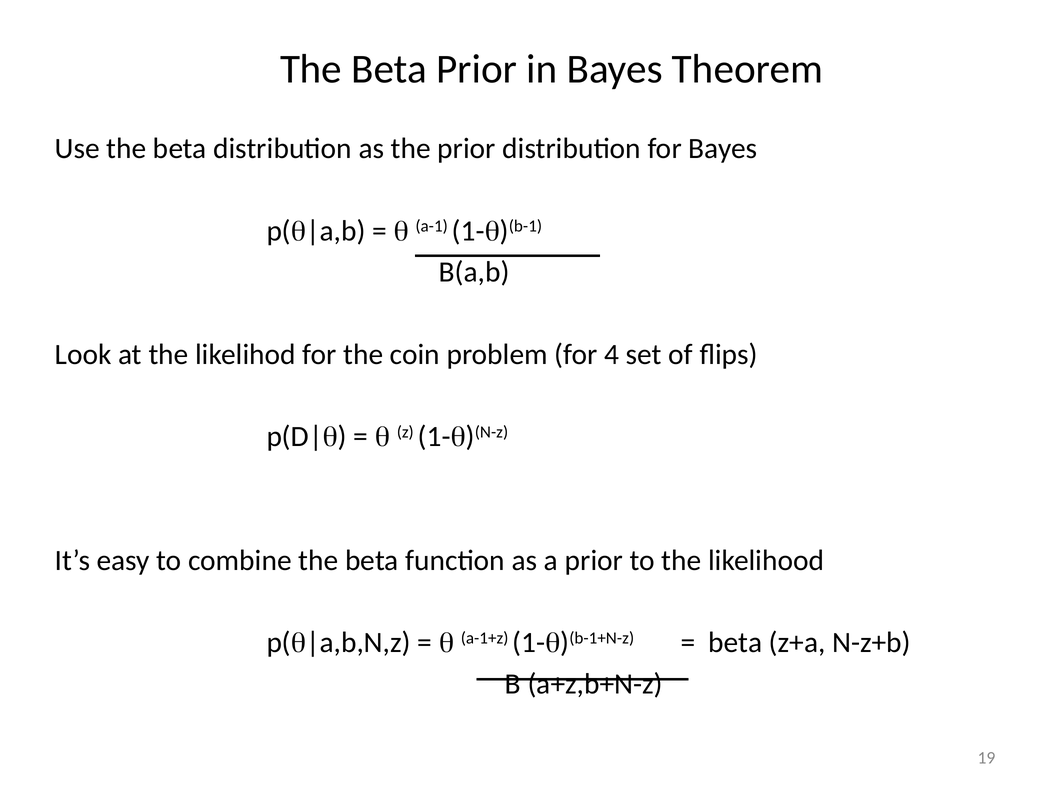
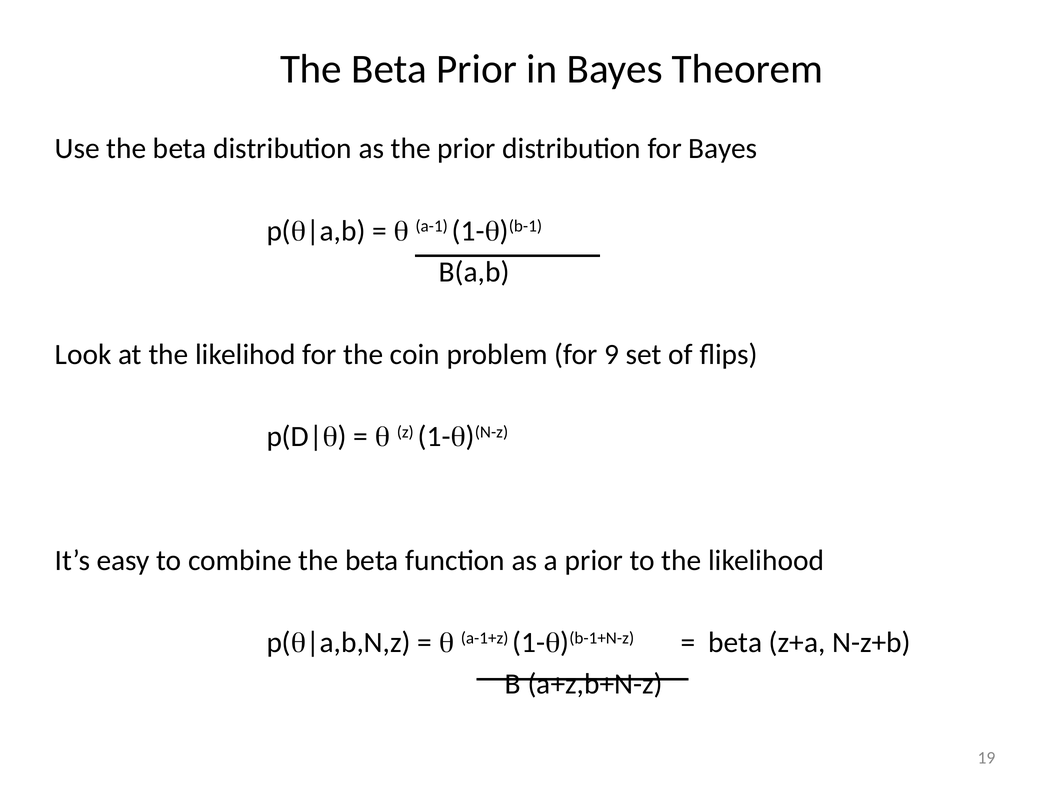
4: 4 -> 9
